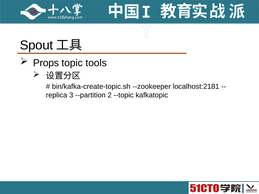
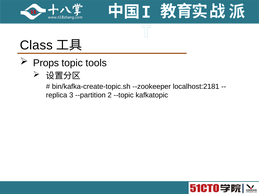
Spout: Spout -> Class
